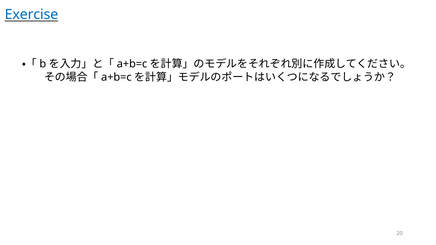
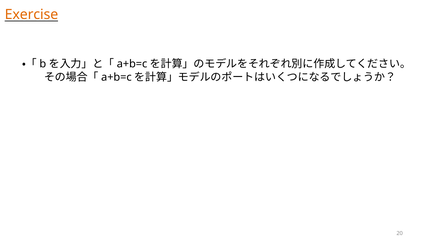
Exercise colour: blue -> orange
